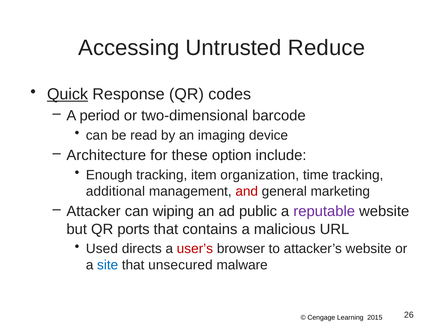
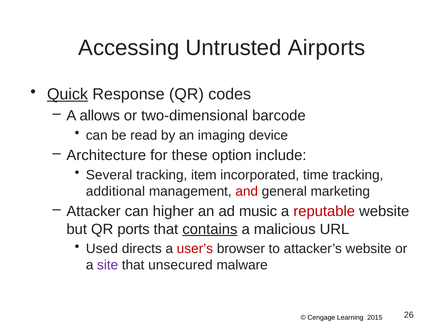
Reduce: Reduce -> Airports
period: period -> allows
Enough: Enough -> Several
organization: organization -> incorporated
wiping: wiping -> higher
public: public -> music
reputable colour: purple -> red
contains underline: none -> present
site colour: blue -> purple
